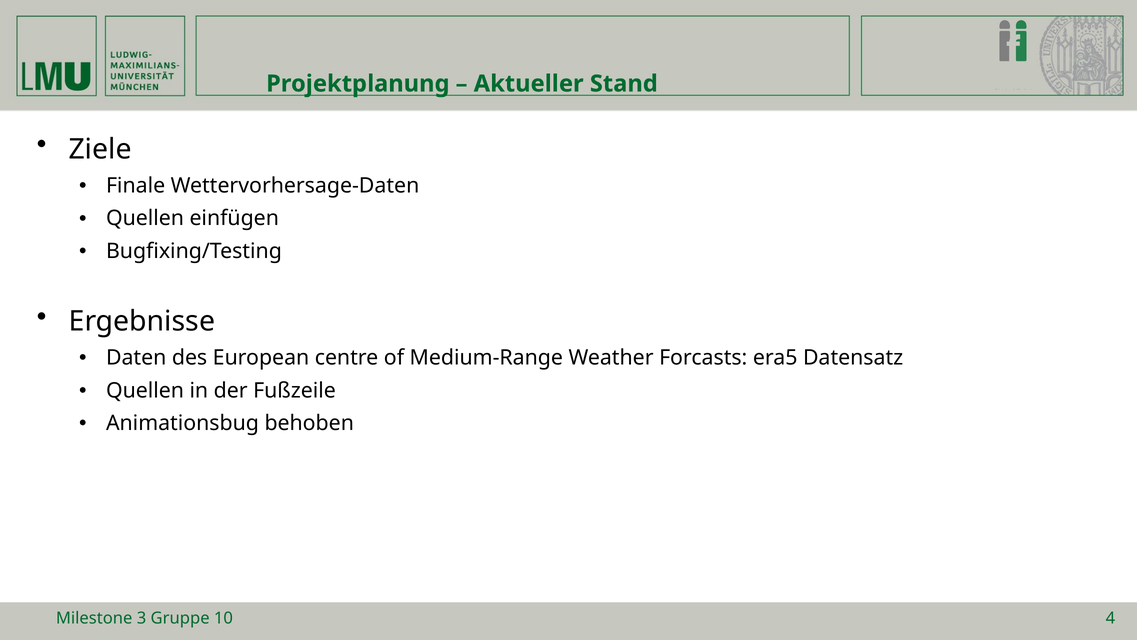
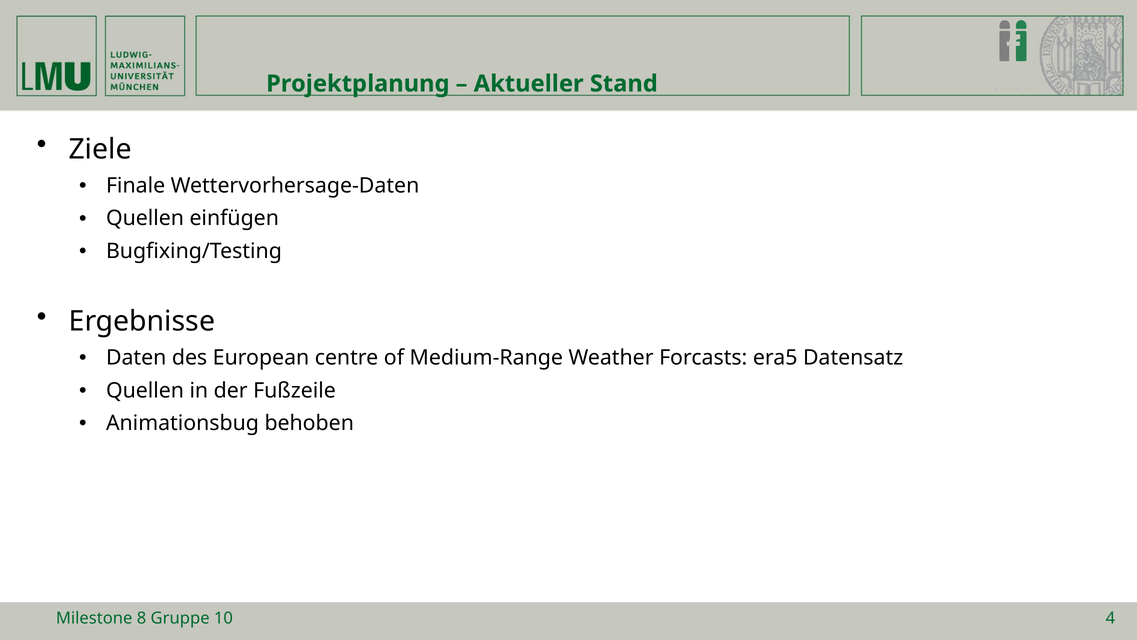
3: 3 -> 8
